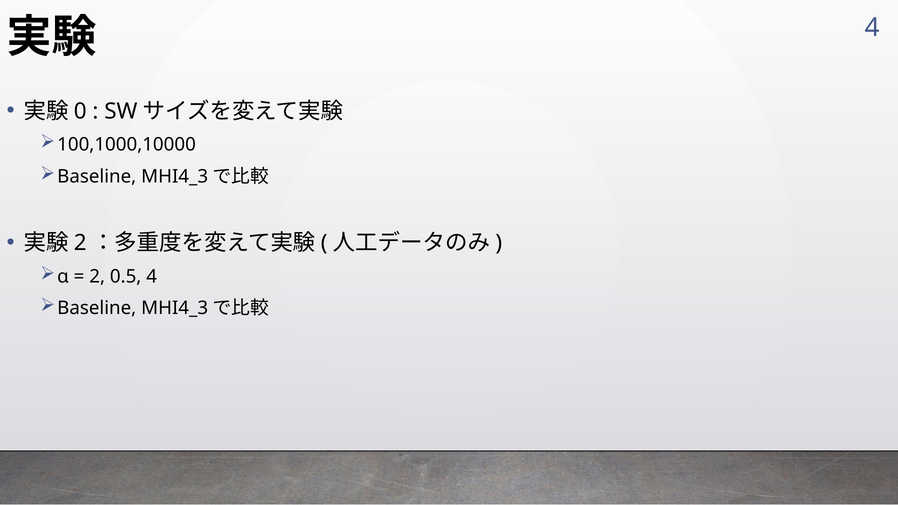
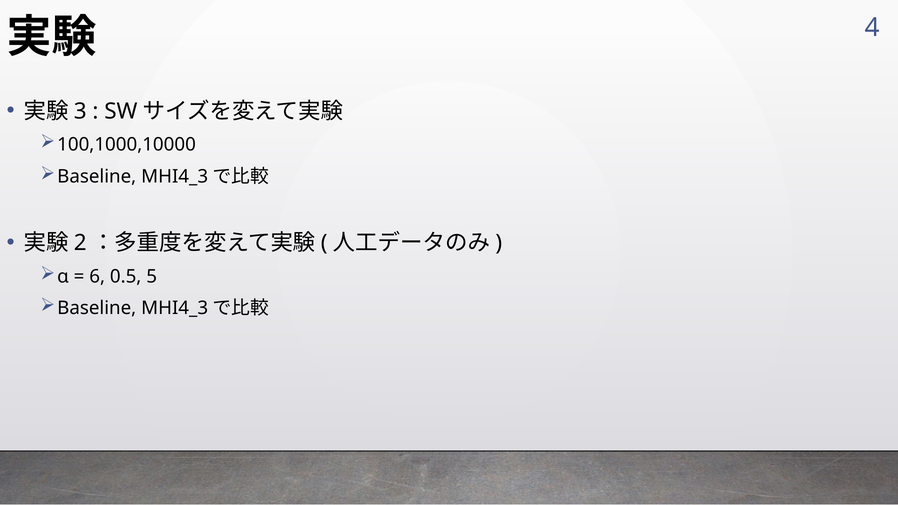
0: 0 -> 3
2 at (97, 277): 2 -> 6
0.5 4: 4 -> 5
